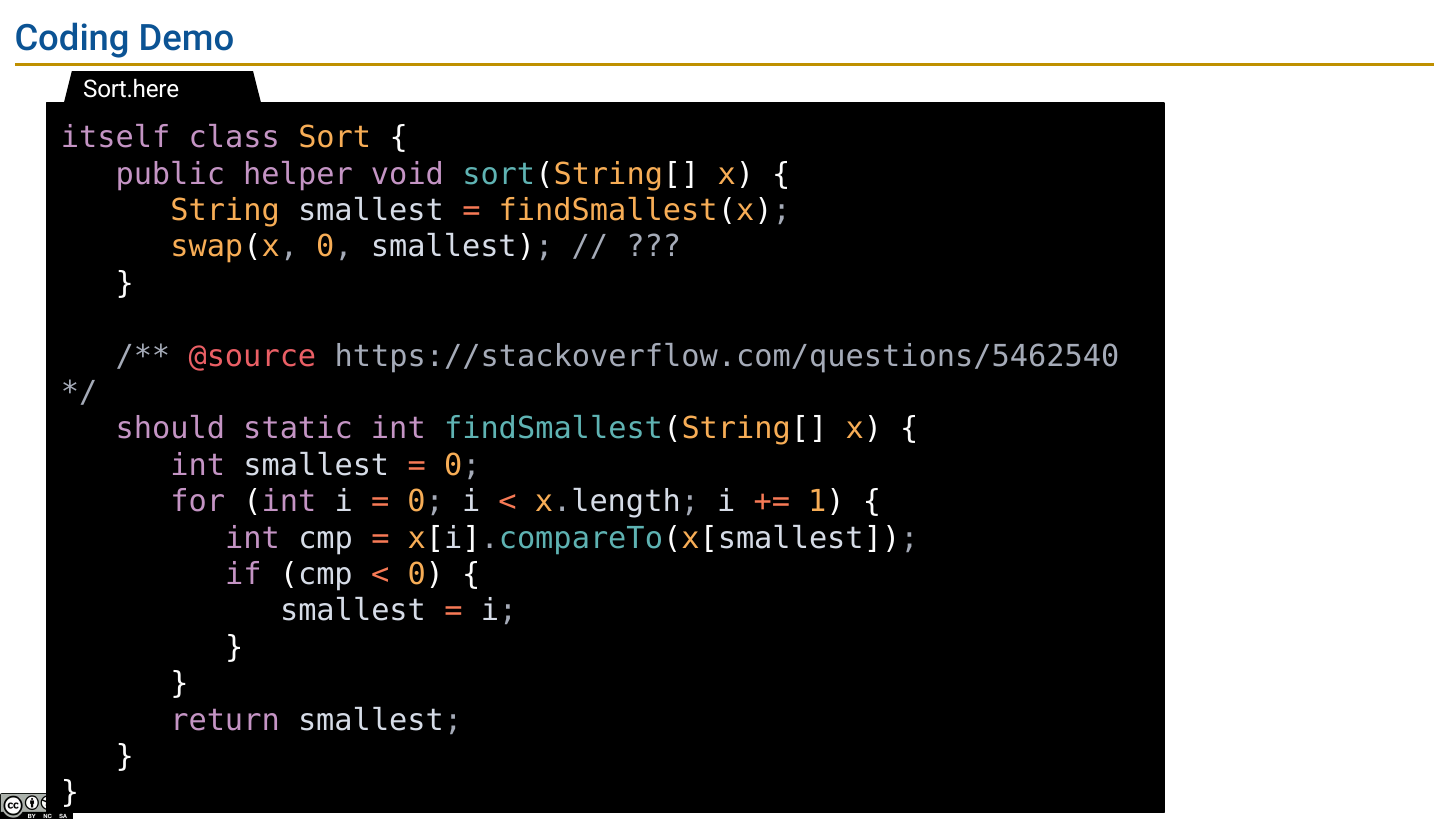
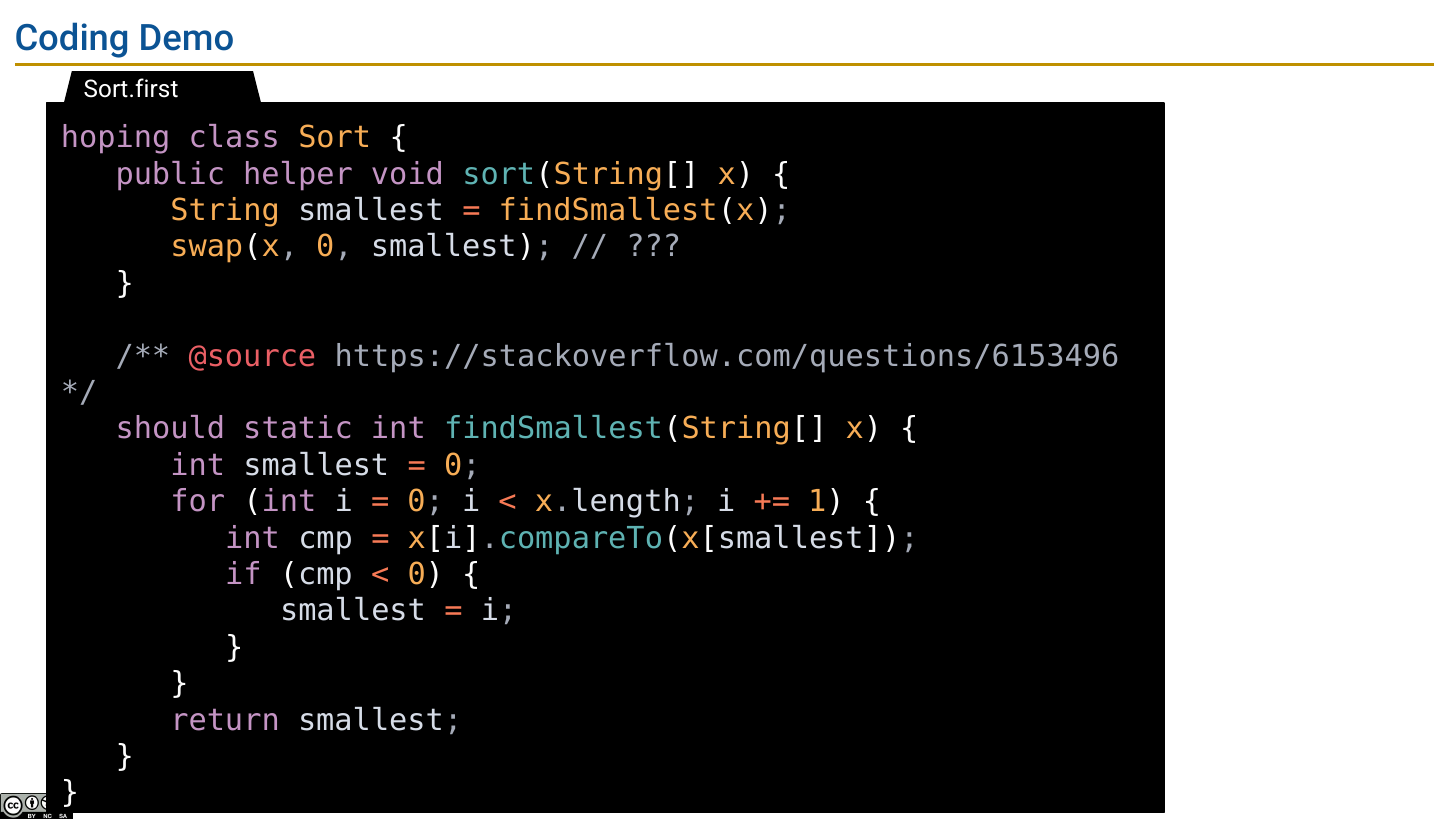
Sort.here: Sort.here -> Sort.first
itself: itself -> hoping
https://stackoverflow.com/questions/5462540: https://stackoverflow.com/questions/5462540 -> https://stackoverflow.com/questions/6153496
